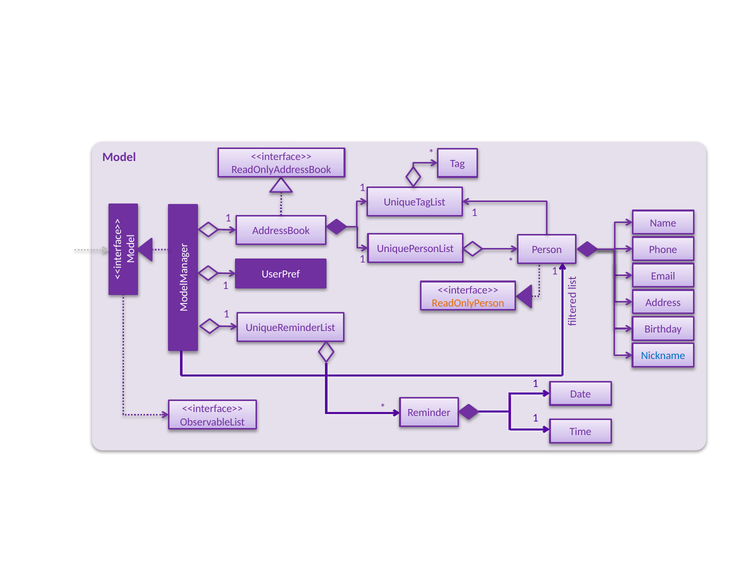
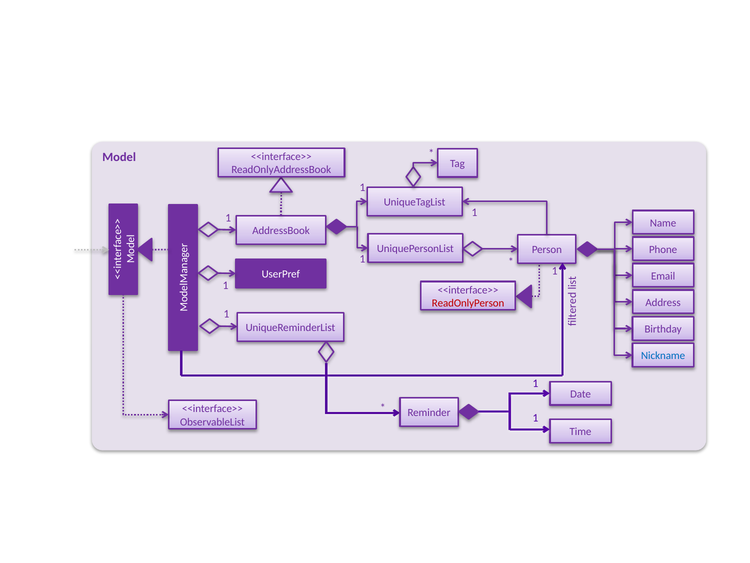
ReadOnlyPerson colour: orange -> red
